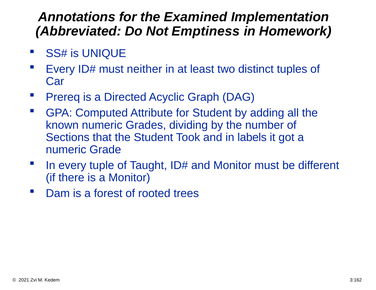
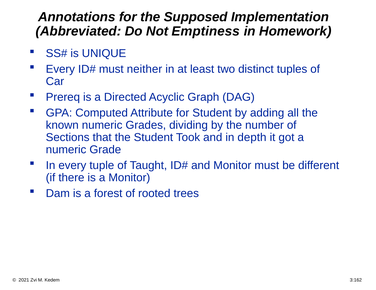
Examined: Examined -> Supposed
labels: labels -> depth
